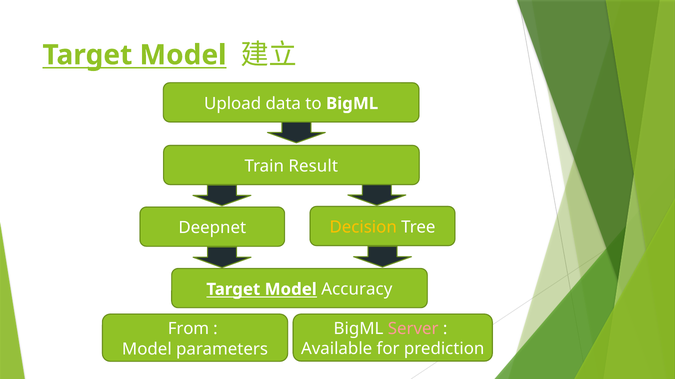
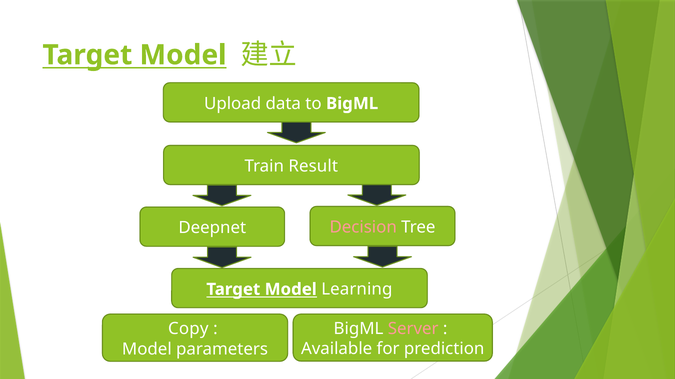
Decision colour: yellow -> pink
Accuracy: Accuracy -> Learning
From: From -> Copy
